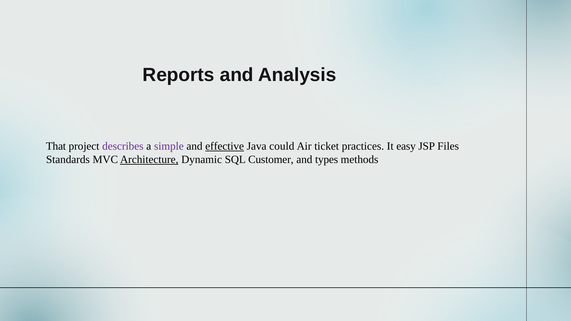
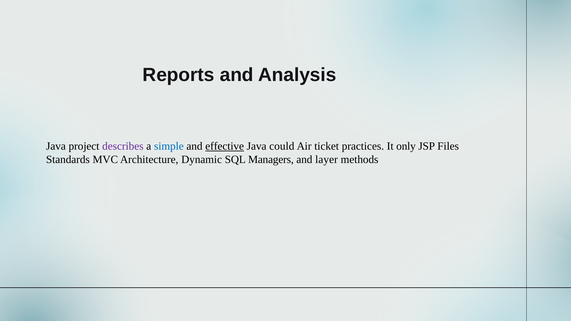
That at (56, 146): That -> Java
simple colour: purple -> blue
easy: easy -> only
Architecture underline: present -> none
Customer: Customer -> Managers
types: types -> layer
